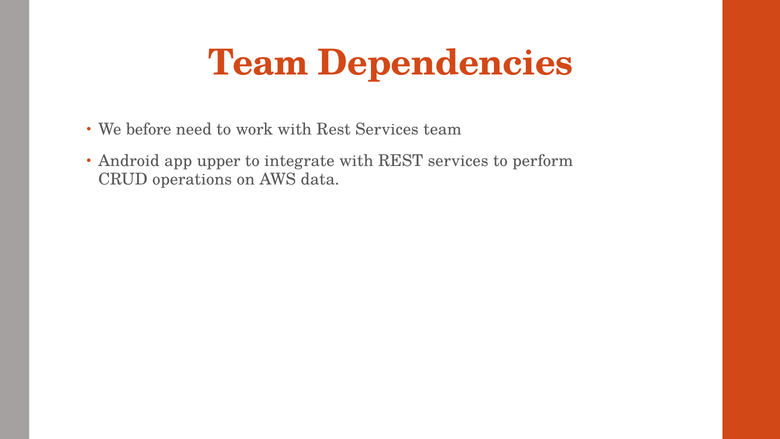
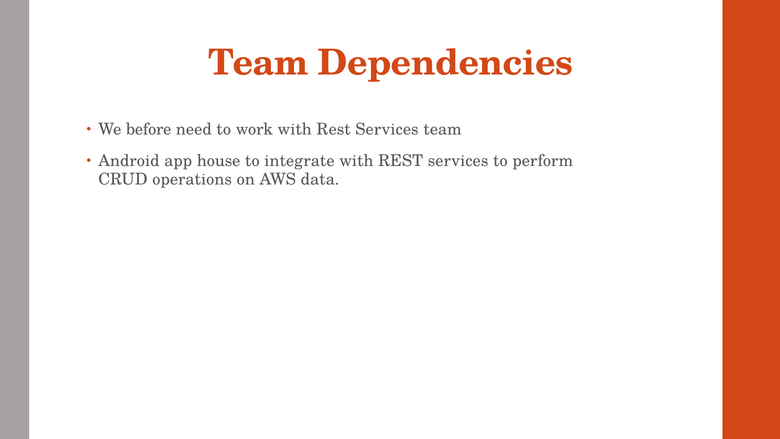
upper: upper -> house
